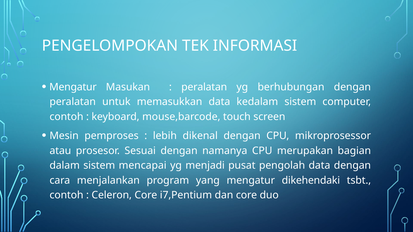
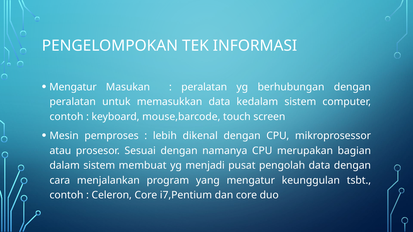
mencapai: mencapai -> membuat
dikehendaki: dikehendaki -> keunggulan
